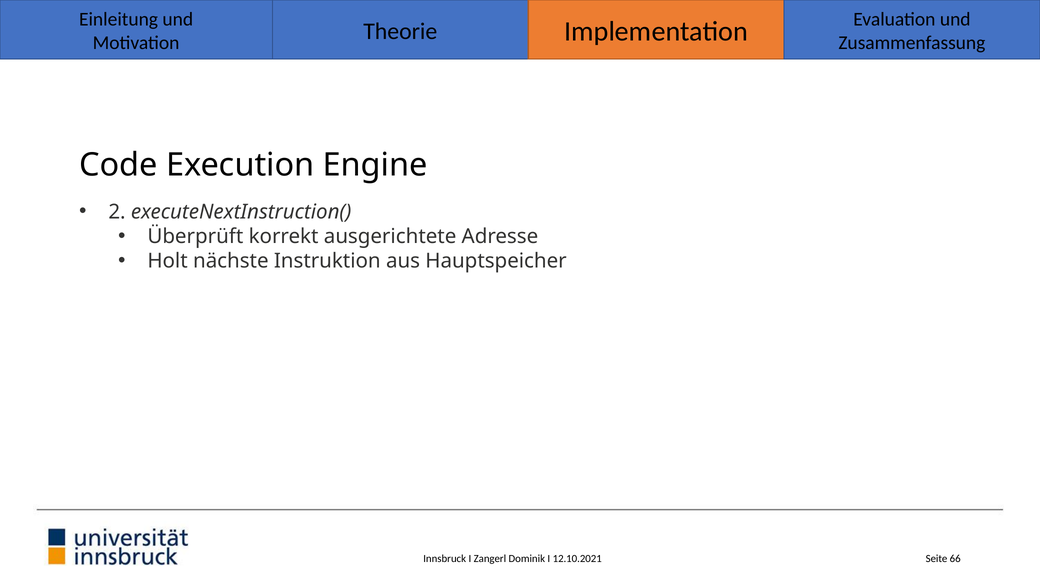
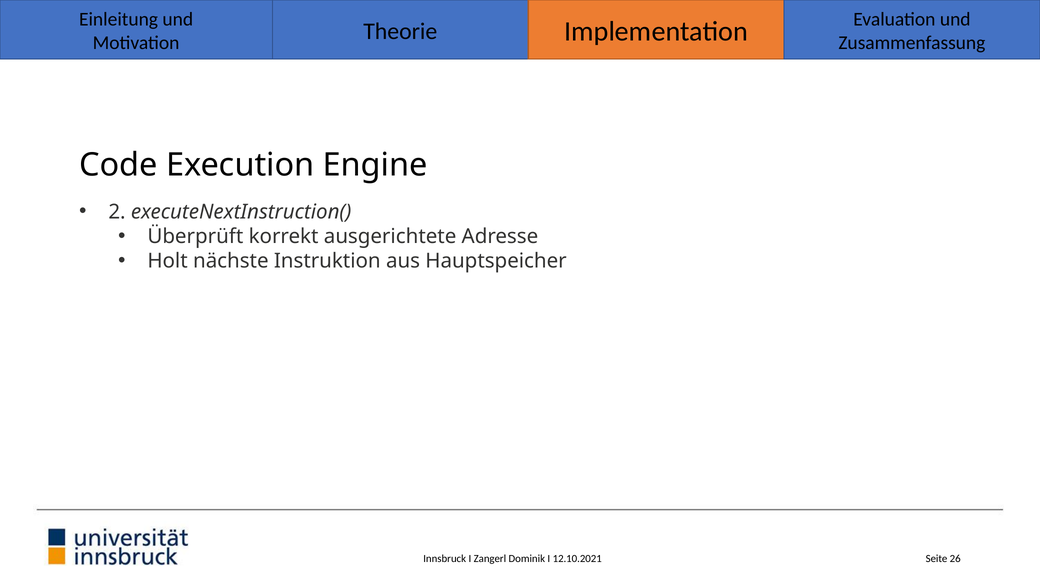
66: 66 -> 26
